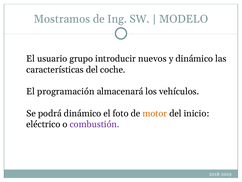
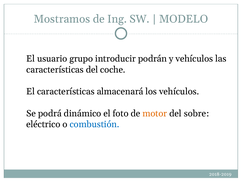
nuevos: nuevos -> podrán
y dinámico: dinámico -> vehículos
El programación: programación -> características
inicio: inicio -> sobre
combustión colour: purple -> blue
